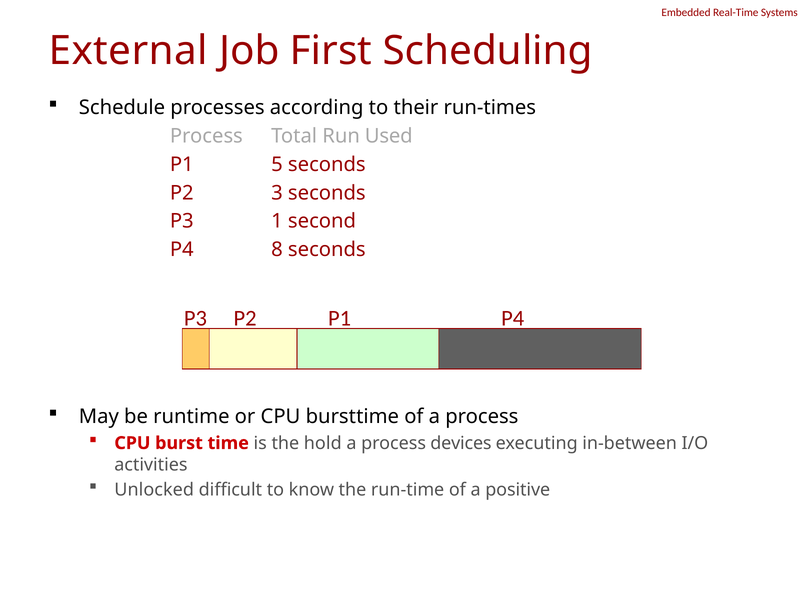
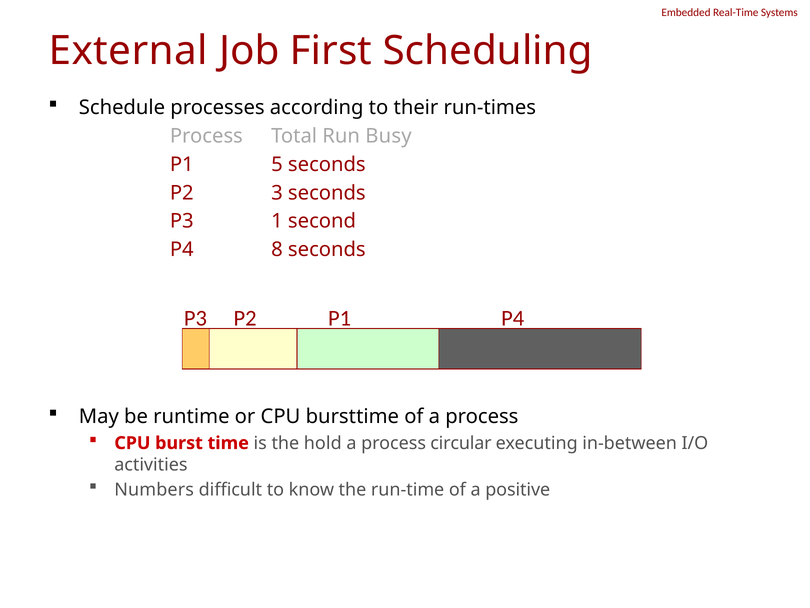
Used: Used -> Busy
devices: devices -> circular
Unlocked: Unlocked -> Numbers
